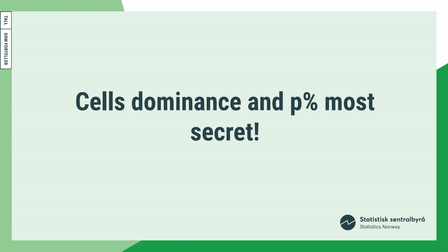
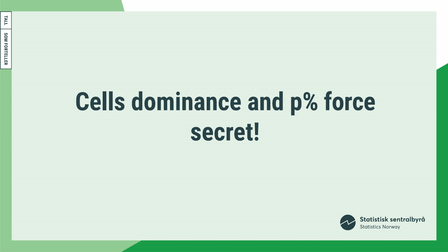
most: most -> force
